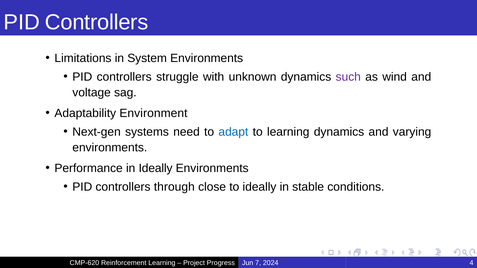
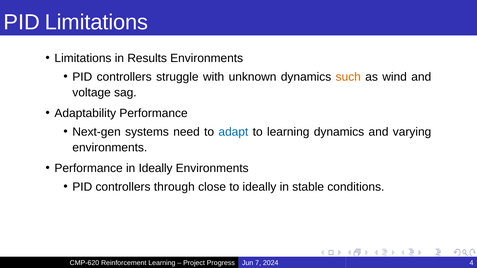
Controllers at (97, 22): Controllers -> Limitations
System: System -> Results
such colour: purple -> orange
Adaptability Environment: Environment -> Performance
